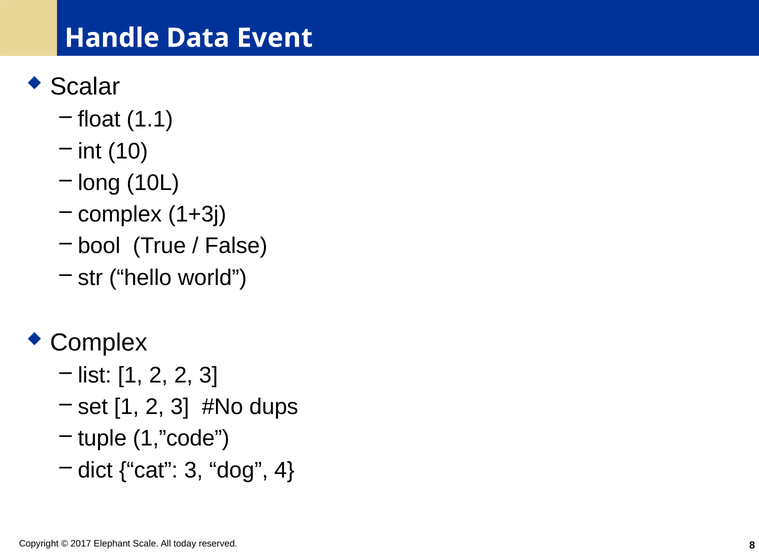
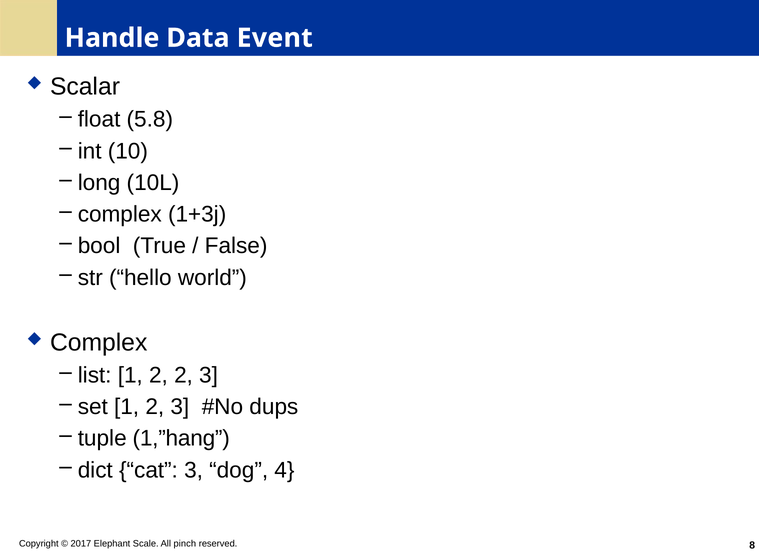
1.1: 1.1 -> 5.8
1,”code: 1,”code -> 1,”hang
today: today -> pinch
